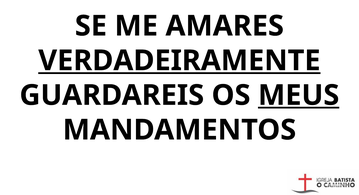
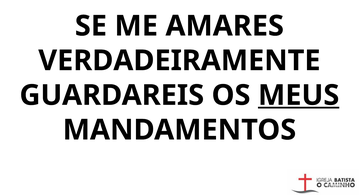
VERDADEIRAMENTE underline: present -> none
